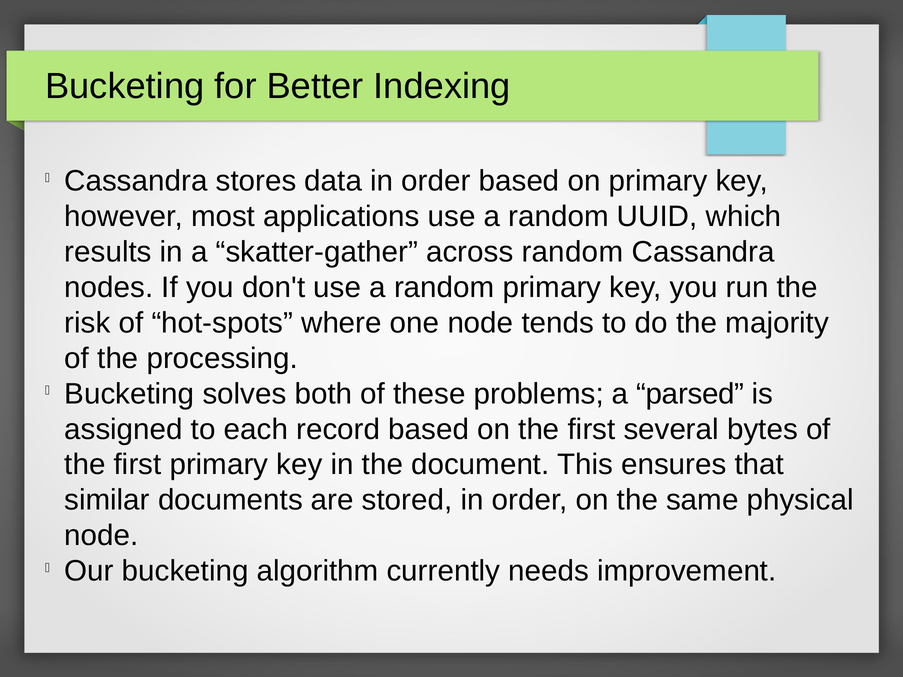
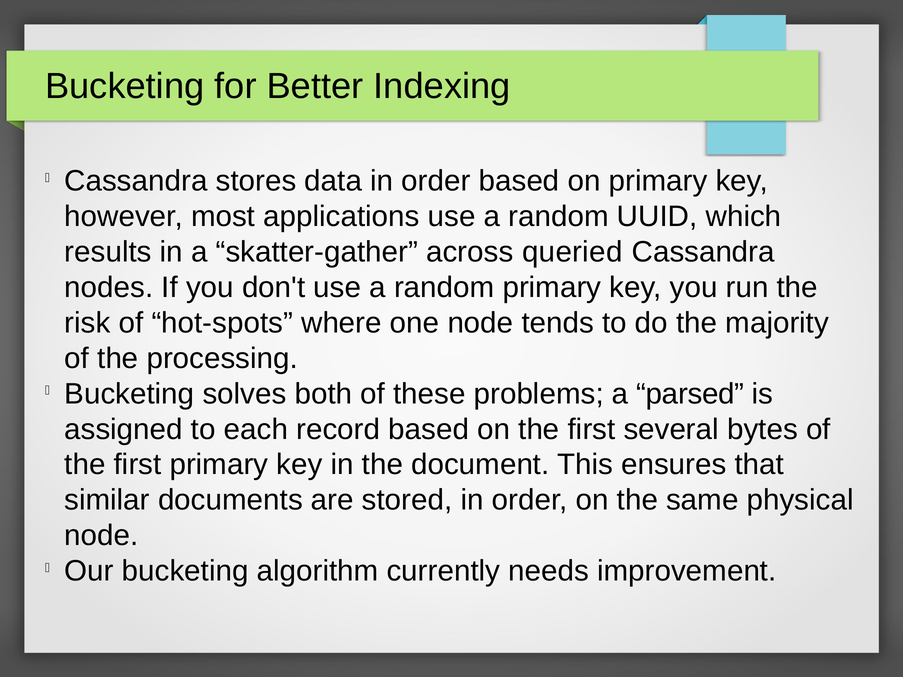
across random: random -> queried
